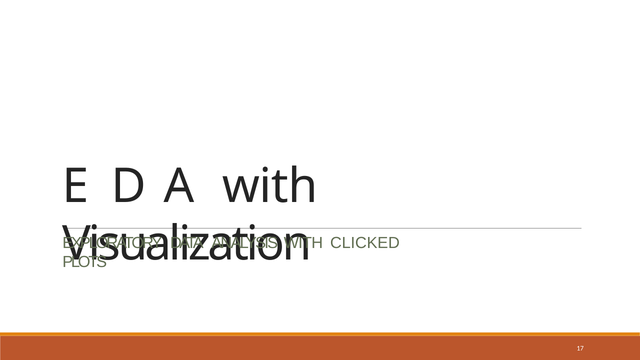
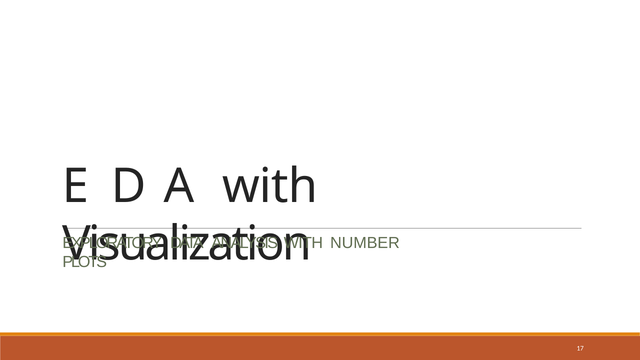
CLICKED: CLICKED -> NUMBER
